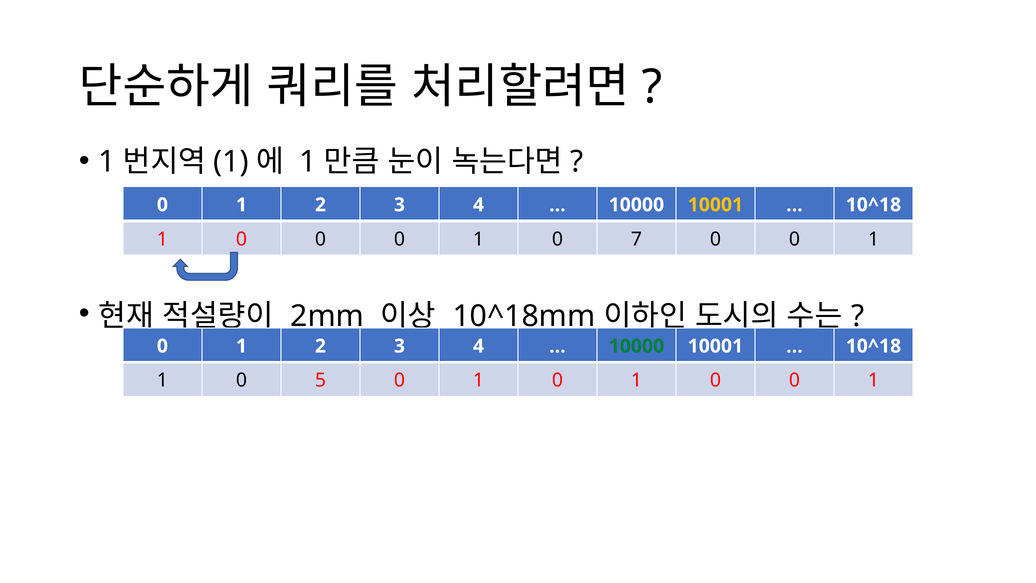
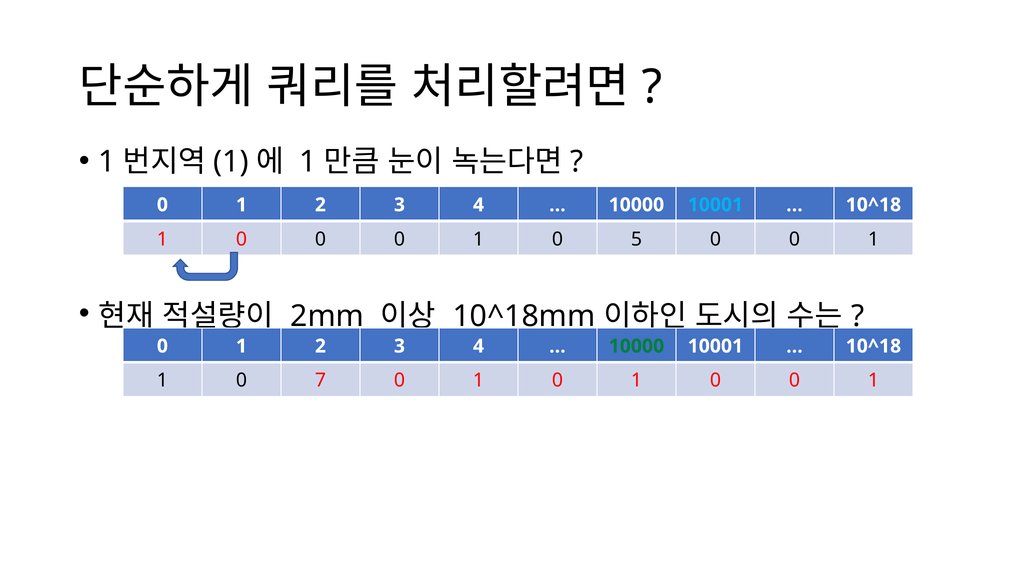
10001 at (715, 205) colour: yellow -> light blue
7: 7 -> 5
5: 5 -> 7
